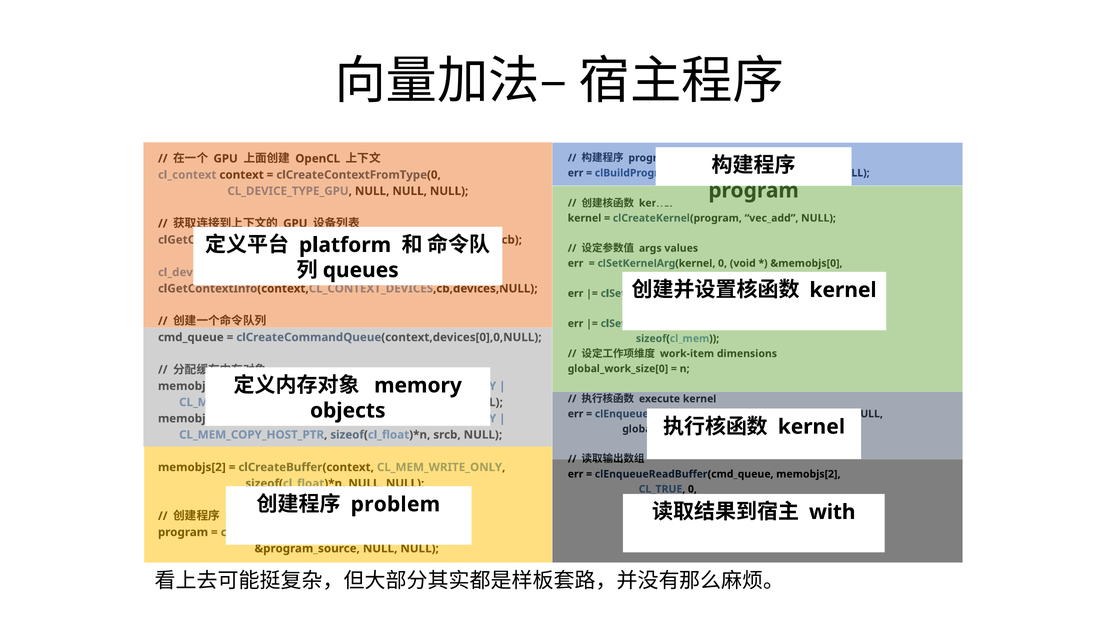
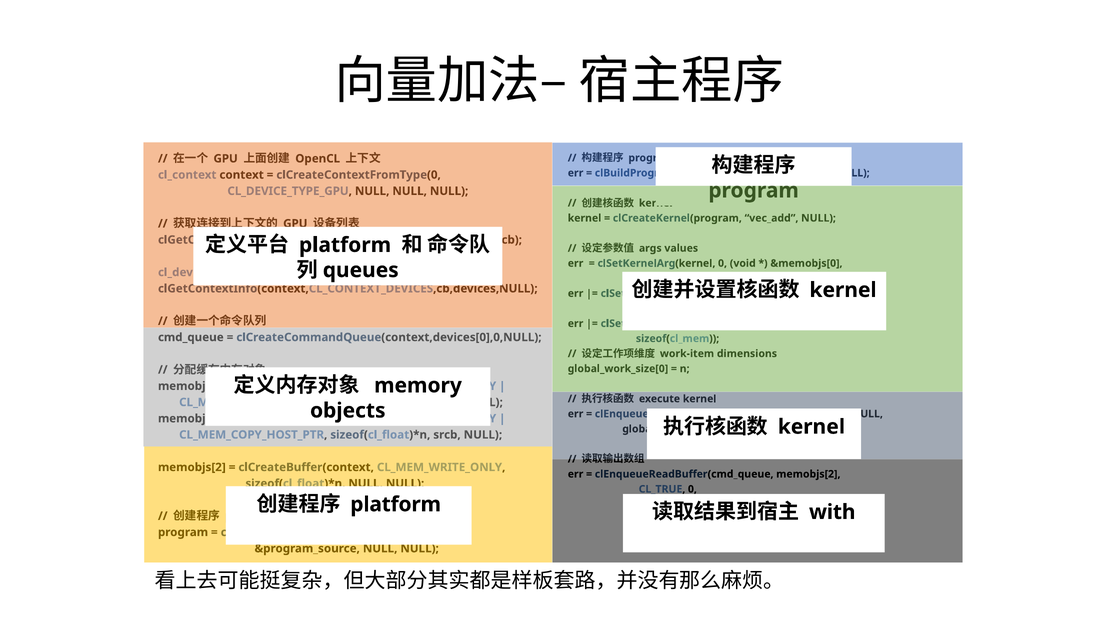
problem at (395, 505): problem -> platform
